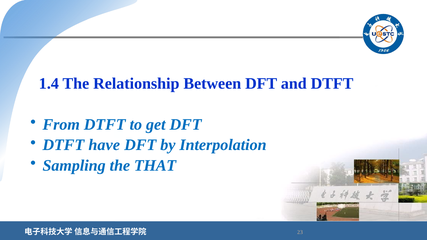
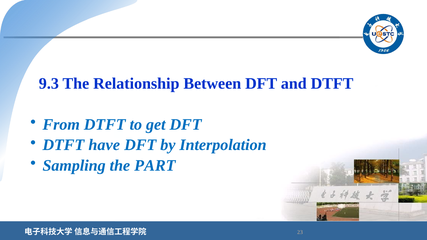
1.4: 1.4 -> 9.3
THAT: THAT -> PART
